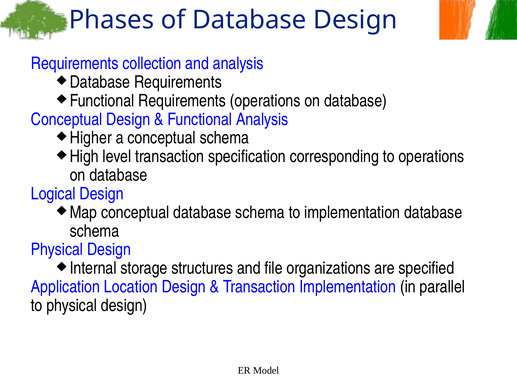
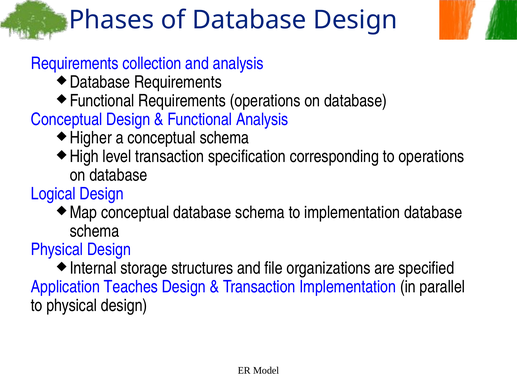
Location: Location -> Teaches
